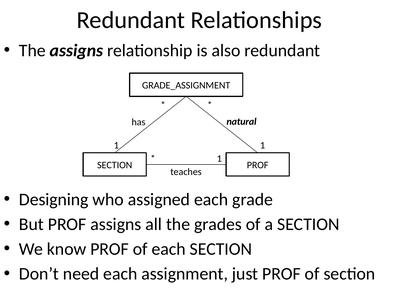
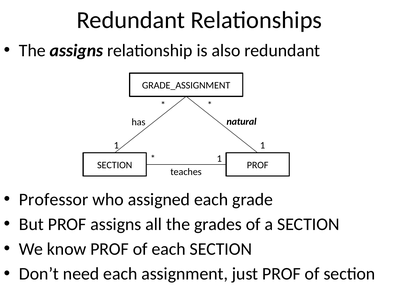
Designing: Designing -> Professor
